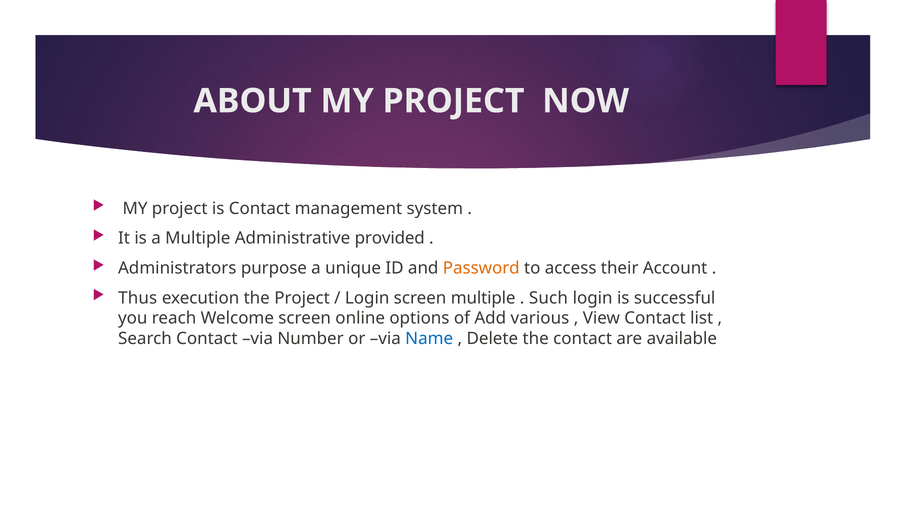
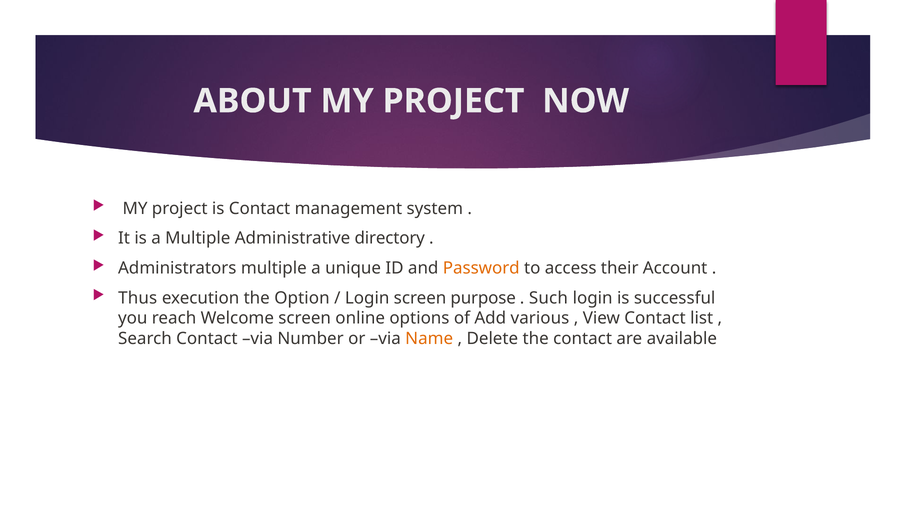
provided: provided -> directory
Administrators purpose: purpose -> multiple
the Project: Project -> Option
screen multiple: multiple -> purpose
Name colour: blue -> orange
